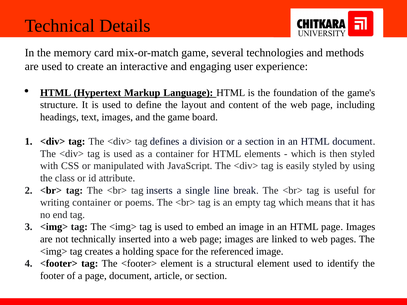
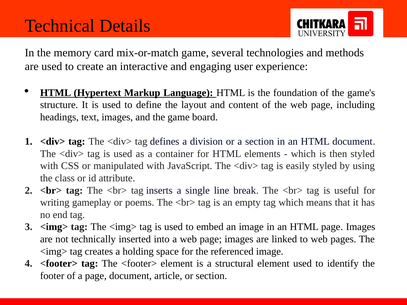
writing container: container -> gameplay
